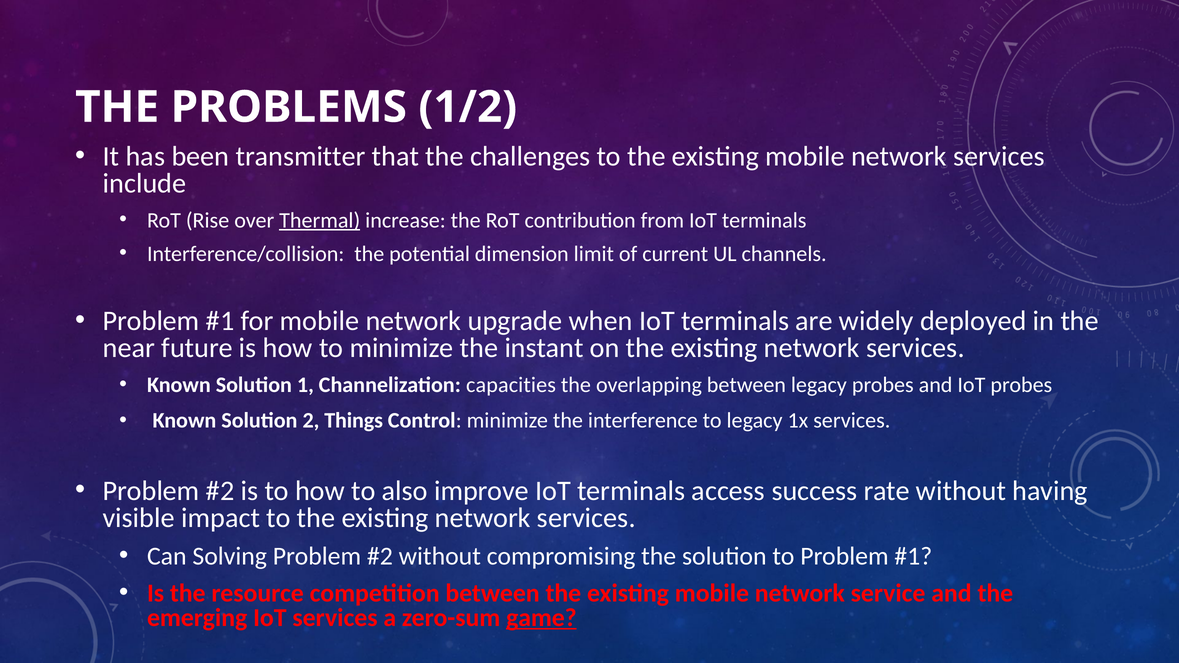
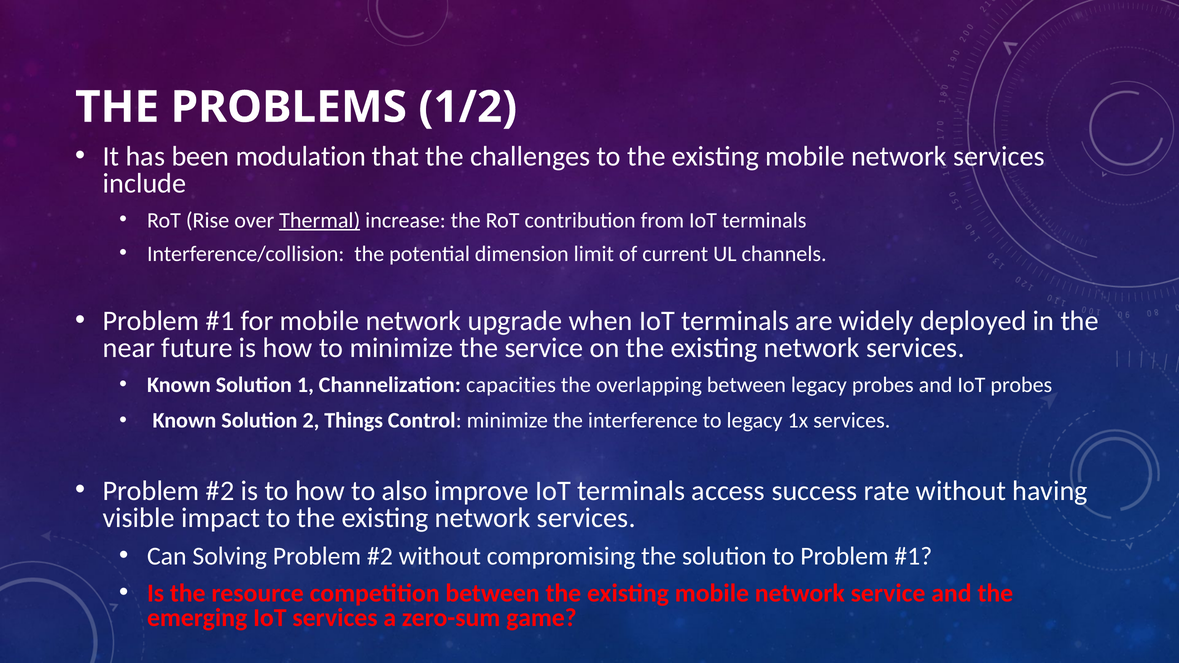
transmitter: transmitter -> modulation
the instant: instant -> service
game underline: present -> none
